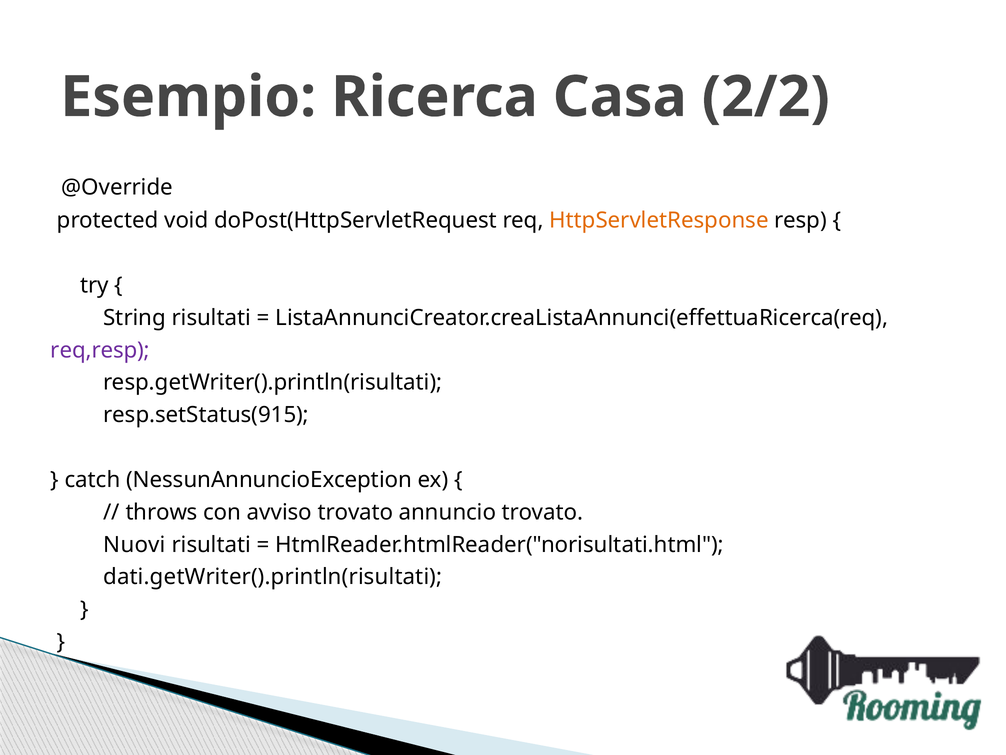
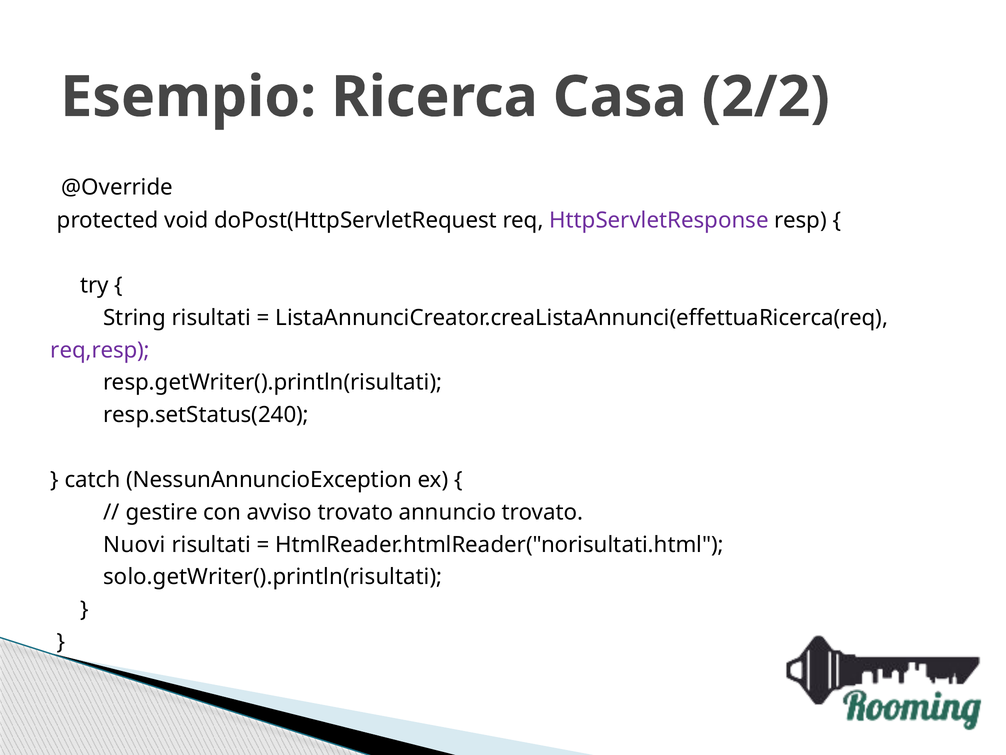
HttpServletResponse colour: orange -> purple
resp.setStatus(915: resp.setStatus(915 -> resp.setStatus(240
throws: throws -> gestire
dati.getWriter().println(risultati: dati.getWriter().println(risultati -> solo.getWriter().println(risultati
